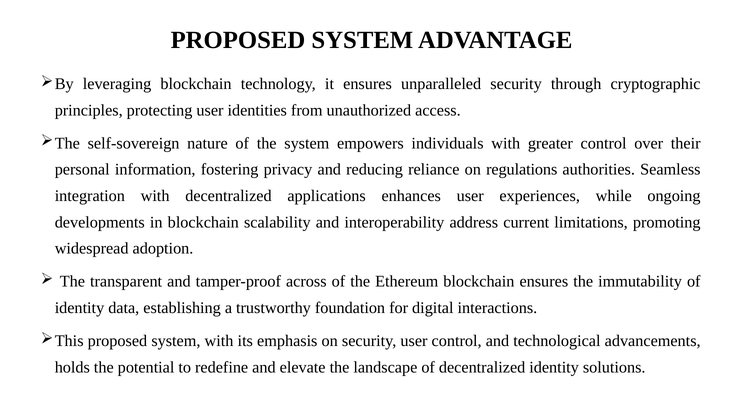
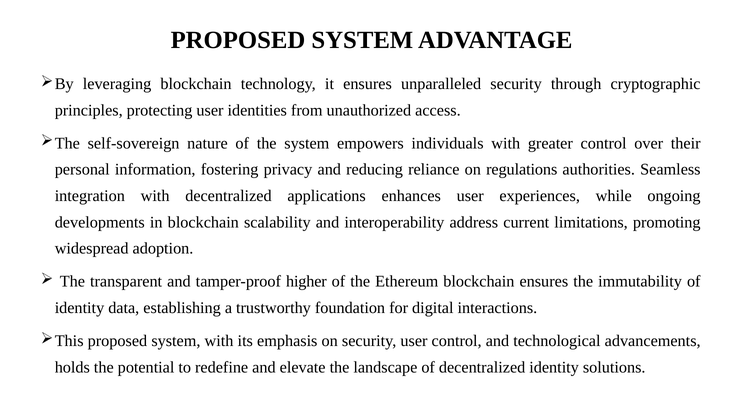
across: across -> higher
